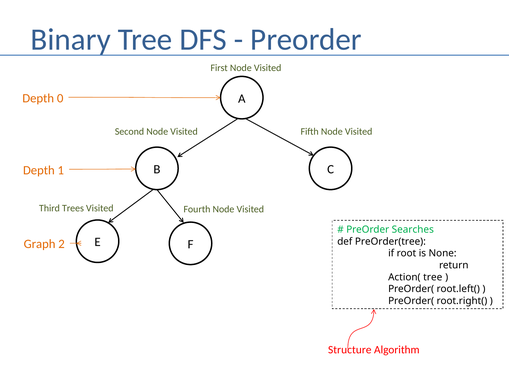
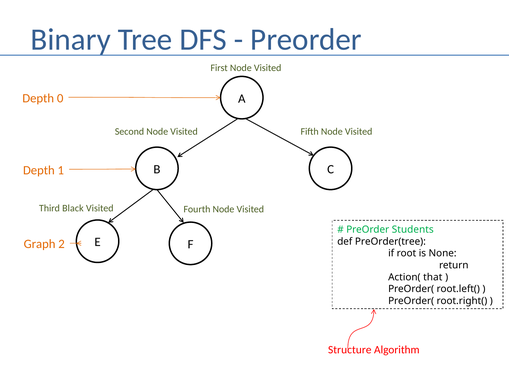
Trees: Trees -> Black
Searches: Searches -> Students
Action( tree: tree -> that
